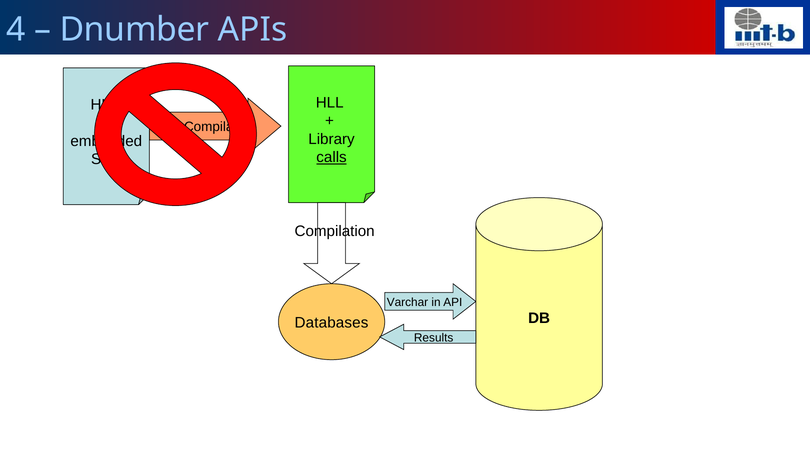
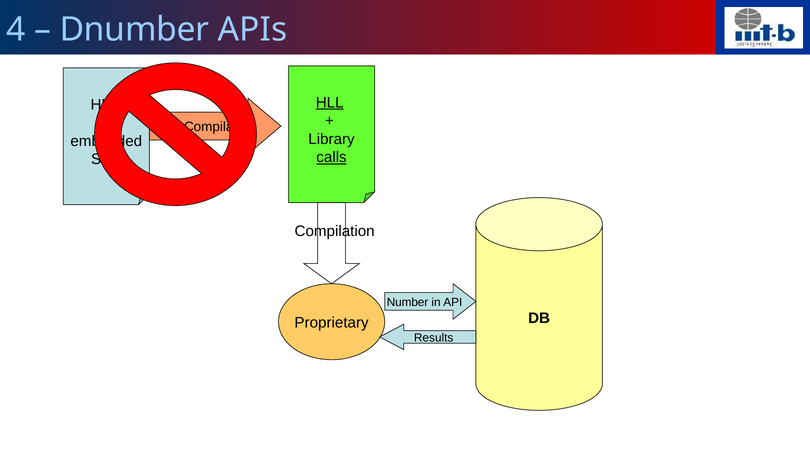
HLL at (330, 102) underline: none -> present
Varchar: Varchar -> Number
Databases: Databases -> Proprietary
